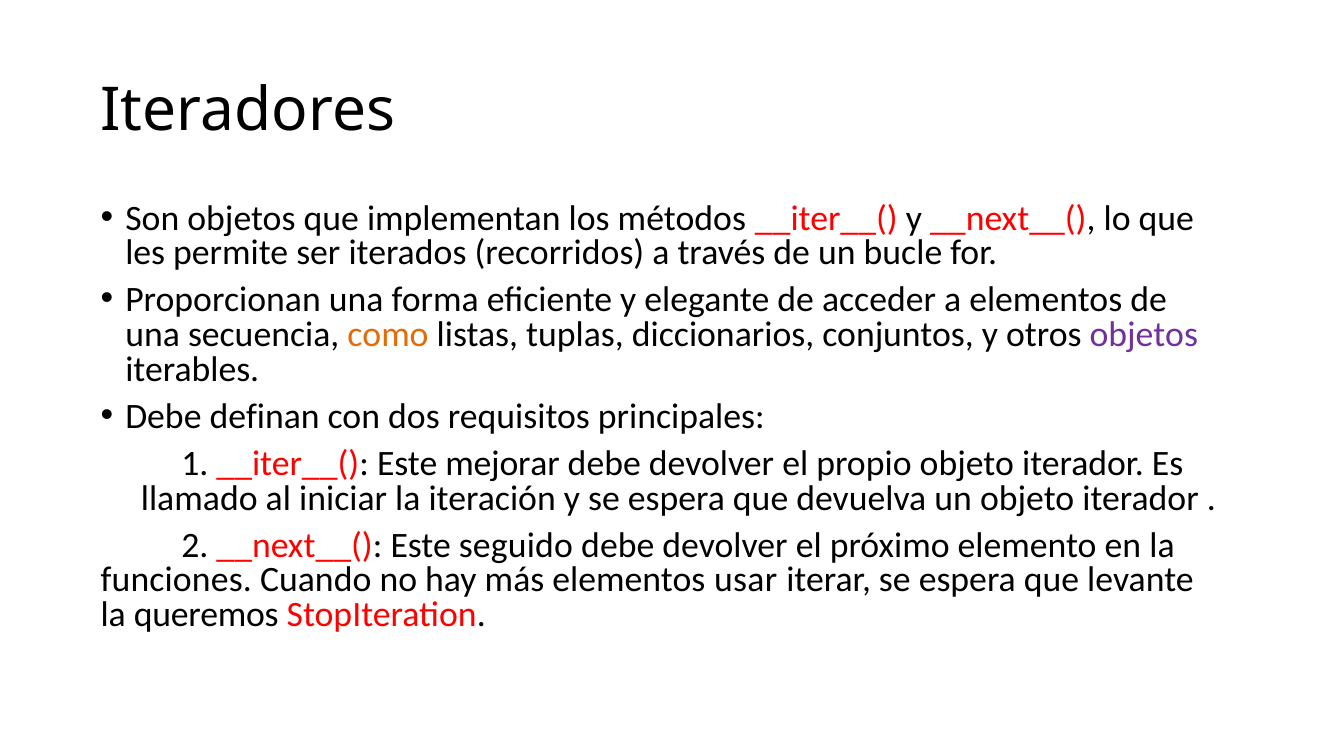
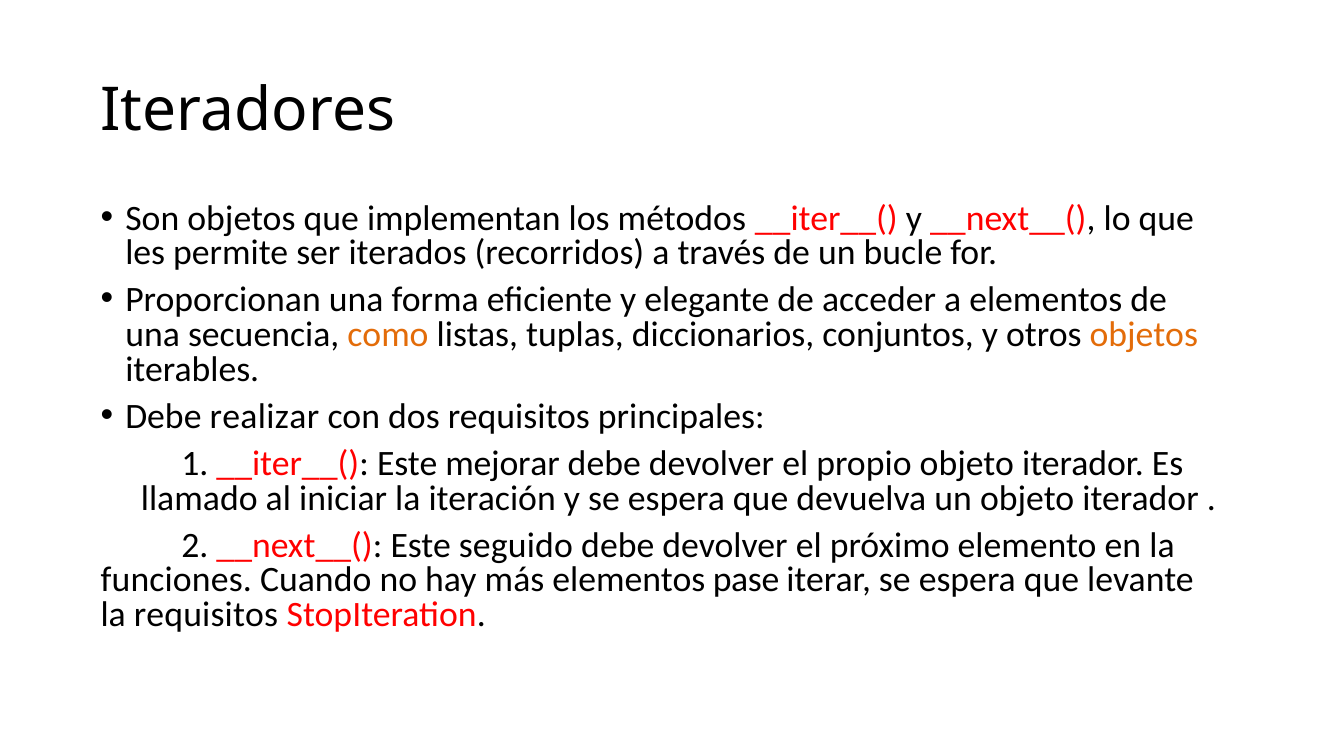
objetos at (1144, 335) colour: purple -> orange
definan: definan -> realizar
usar: usar -> pase
la queremos: queremos -> requisitos
